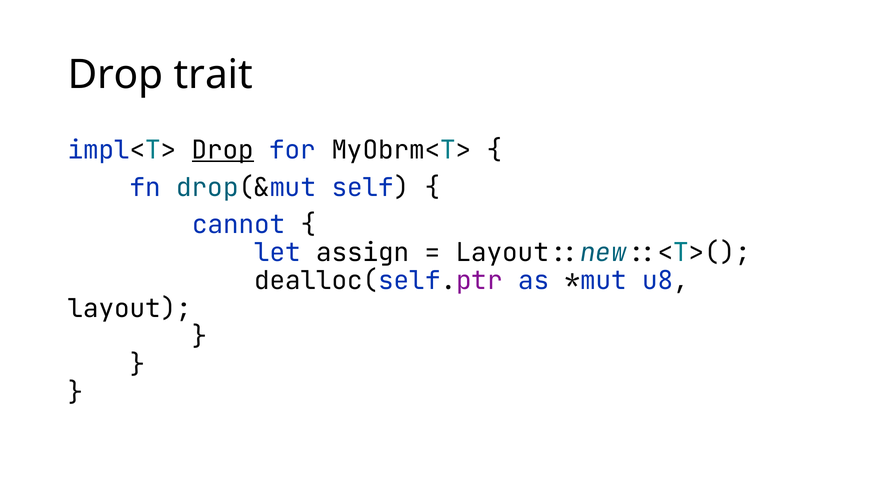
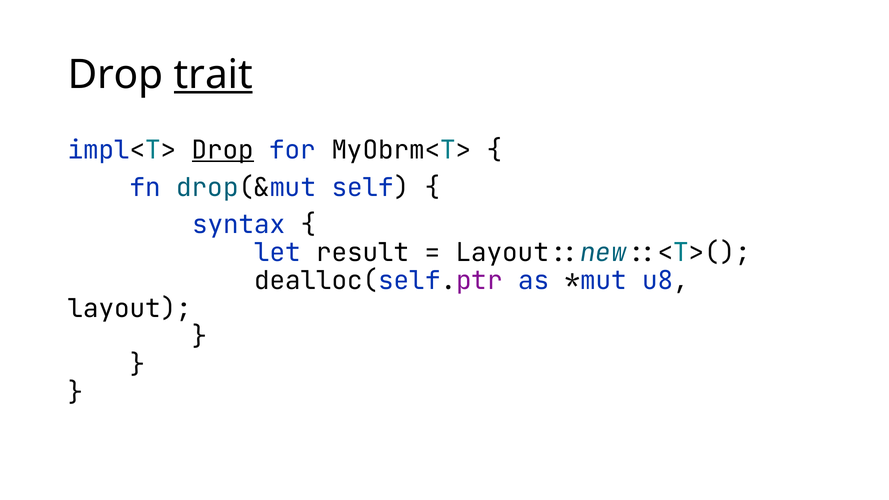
trait underline: none -> present
cannot: cannot -> syntax
assign: assign -> result
